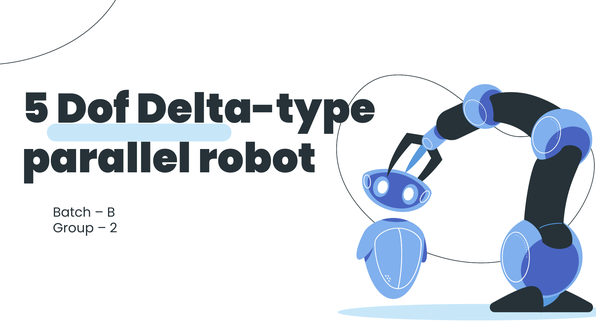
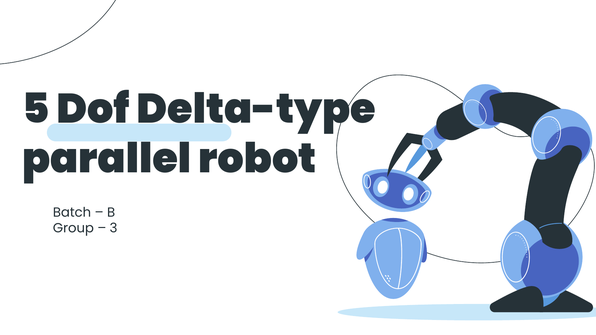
2: 2 -> 3
